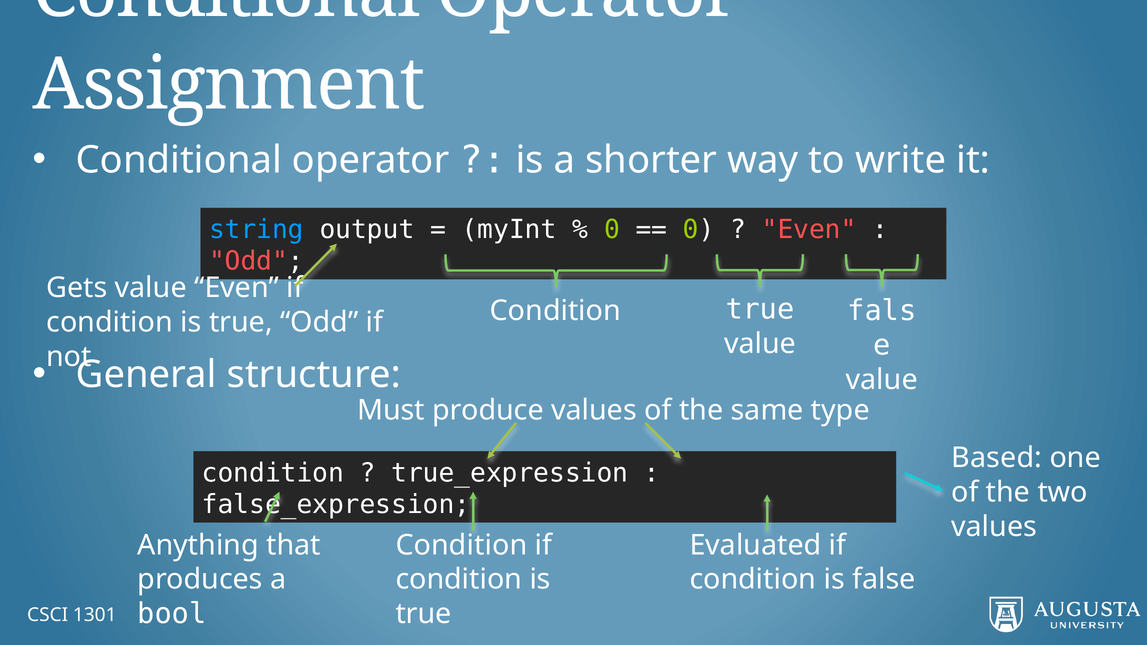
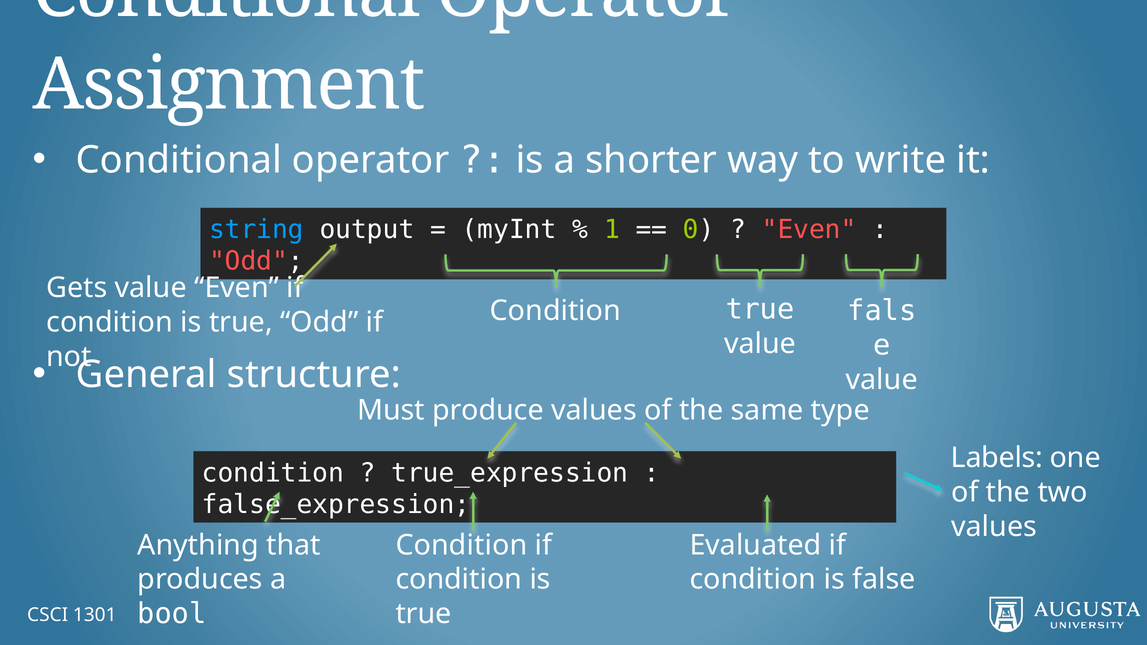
0 at (612, 230): 0 -> 1
Based: Based -> Labels
